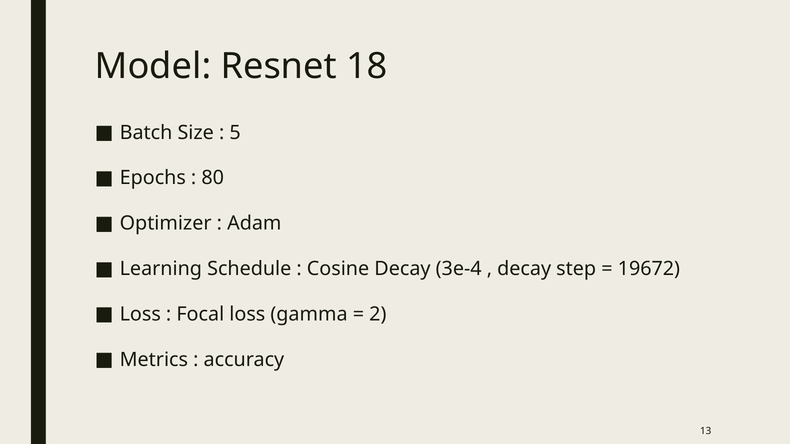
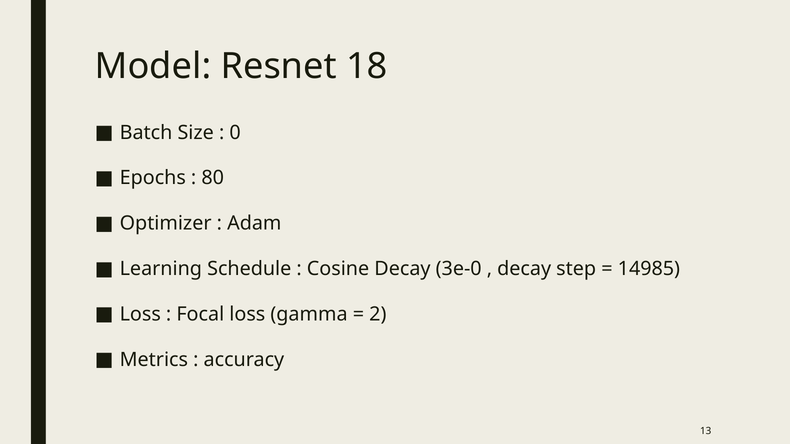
5: 5 -> 0
3e-4: 3e-4 -> 3e-0
19672: 19672 -> 14985
